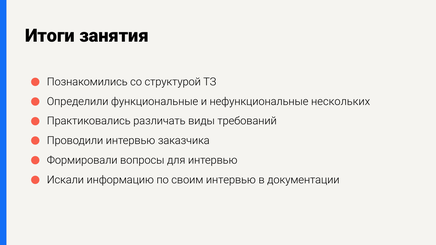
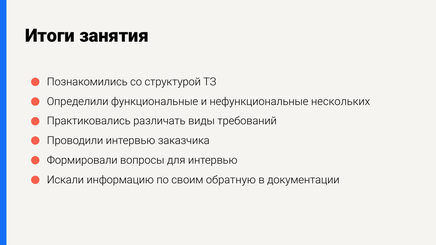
своим интервью: интервью -> обратную
